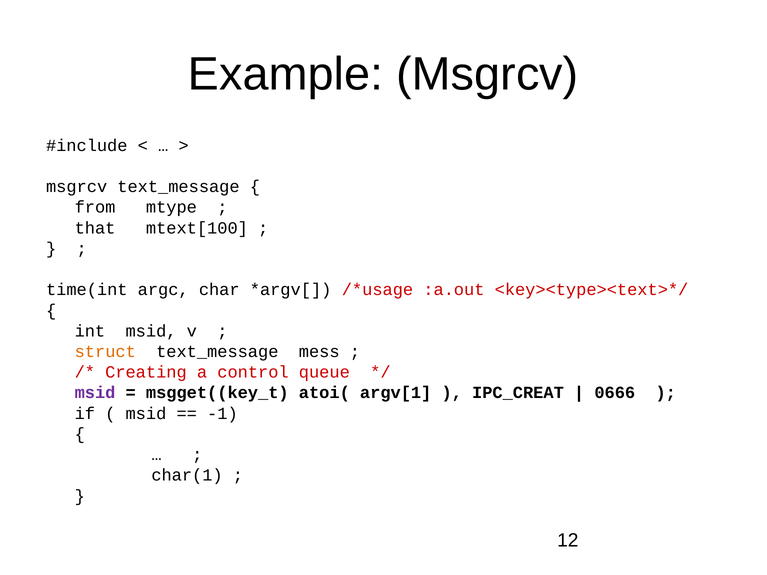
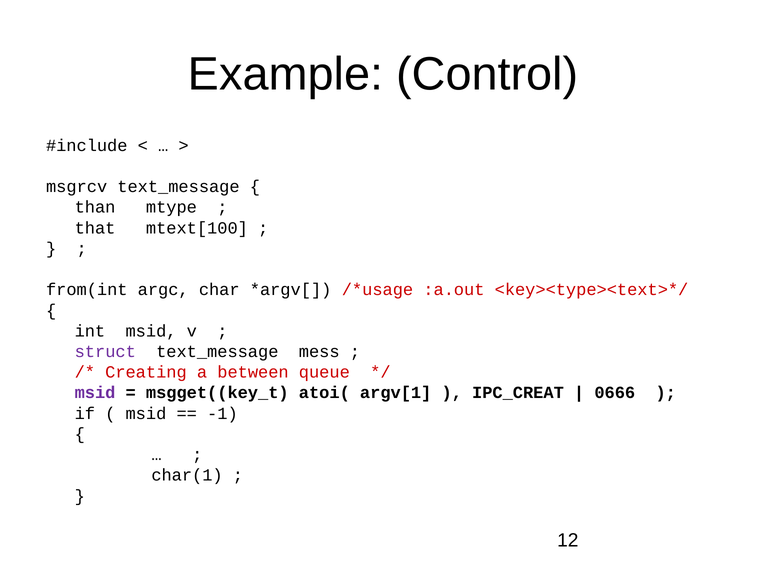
Example Msgrcv: Msgrcv -> Control
from: from -> than
time(int: time(int -> from(int
struct colour: orange -> purple
control: control -> between
